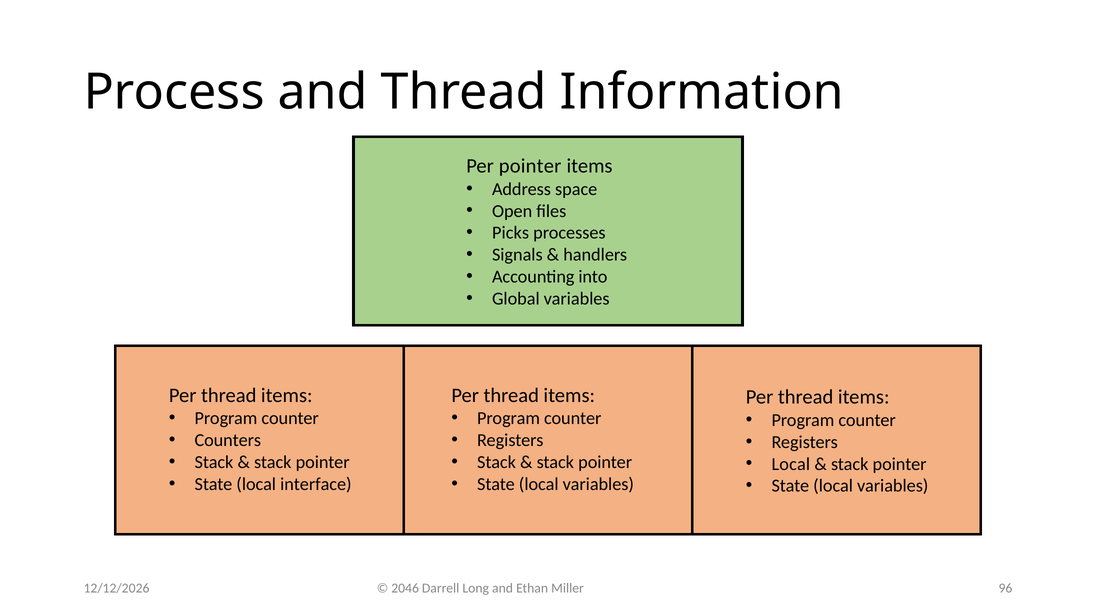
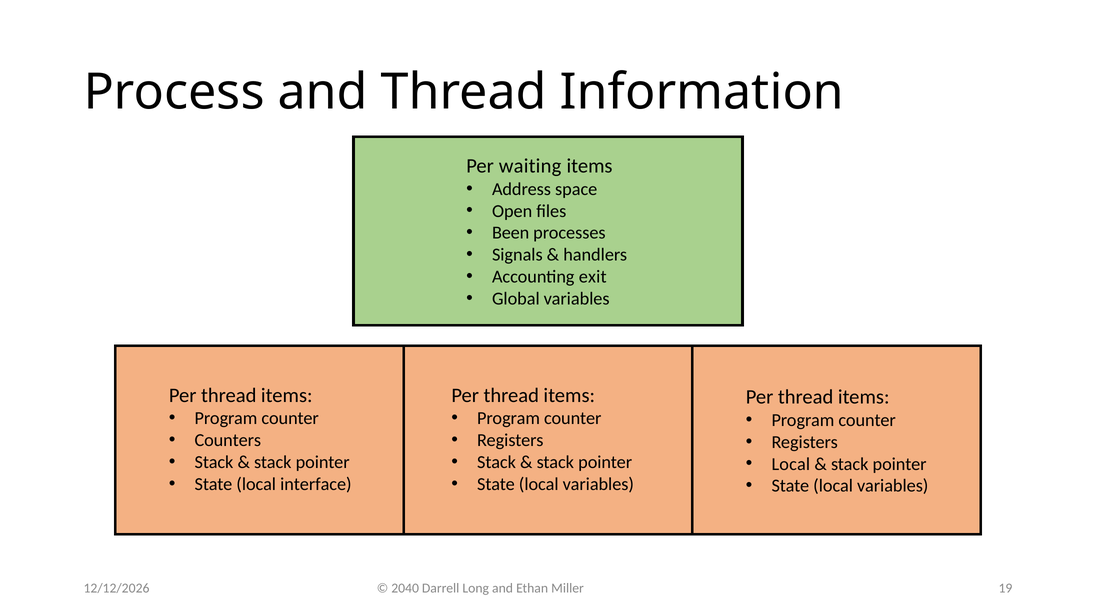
Per pointer: pointer -> waiting
Picks: Picks -> Been
into: into -> exit
96: 96 -> 19
2046: 2046 -> 2040
